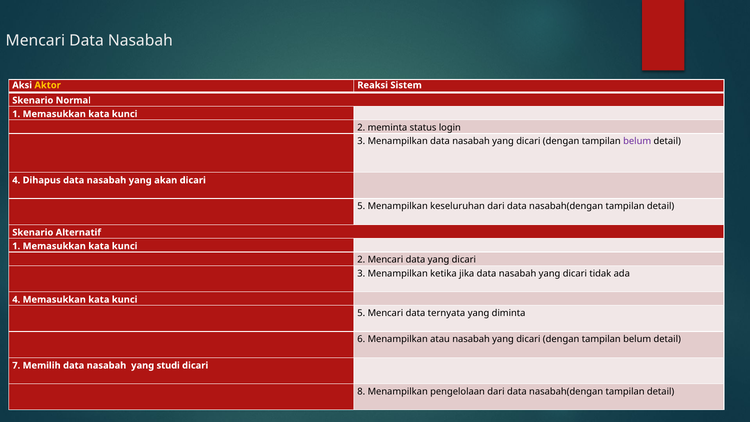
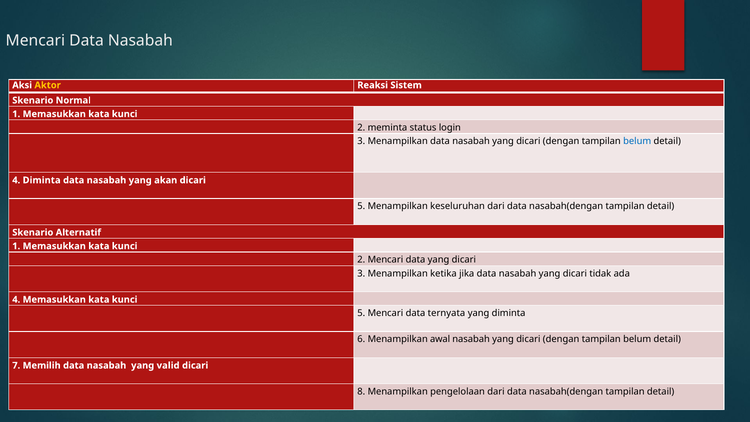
belum at (637, 141) colour: purple -> blue
4 Dihapus: Dihapus -> Diminta
atau: atau -> awal
studi: studi -> valid
